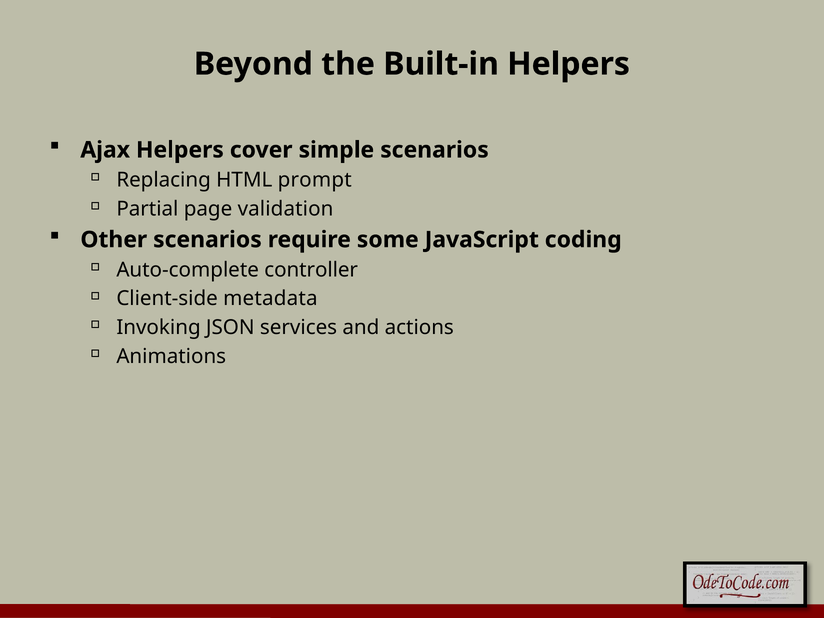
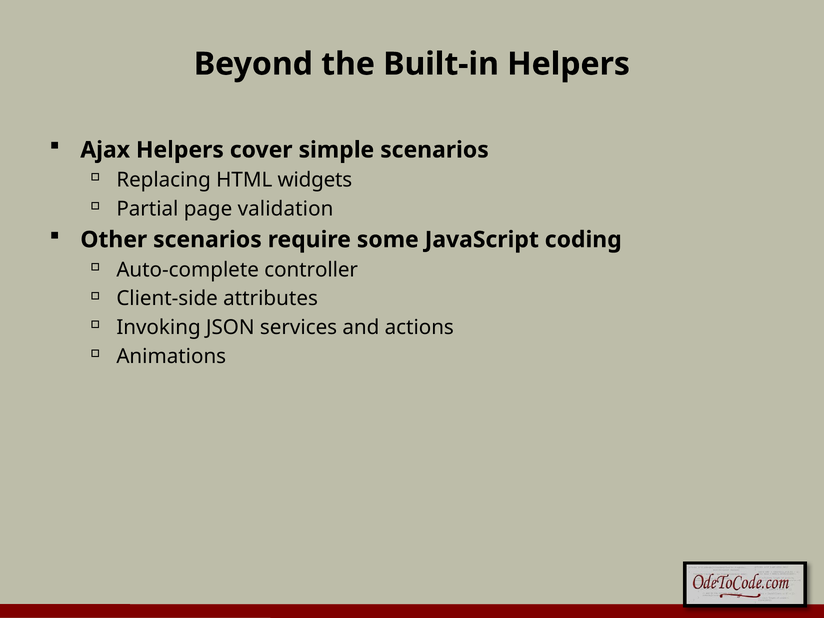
prompt: prompt -> widgets
metadata: metadata -> attributes
